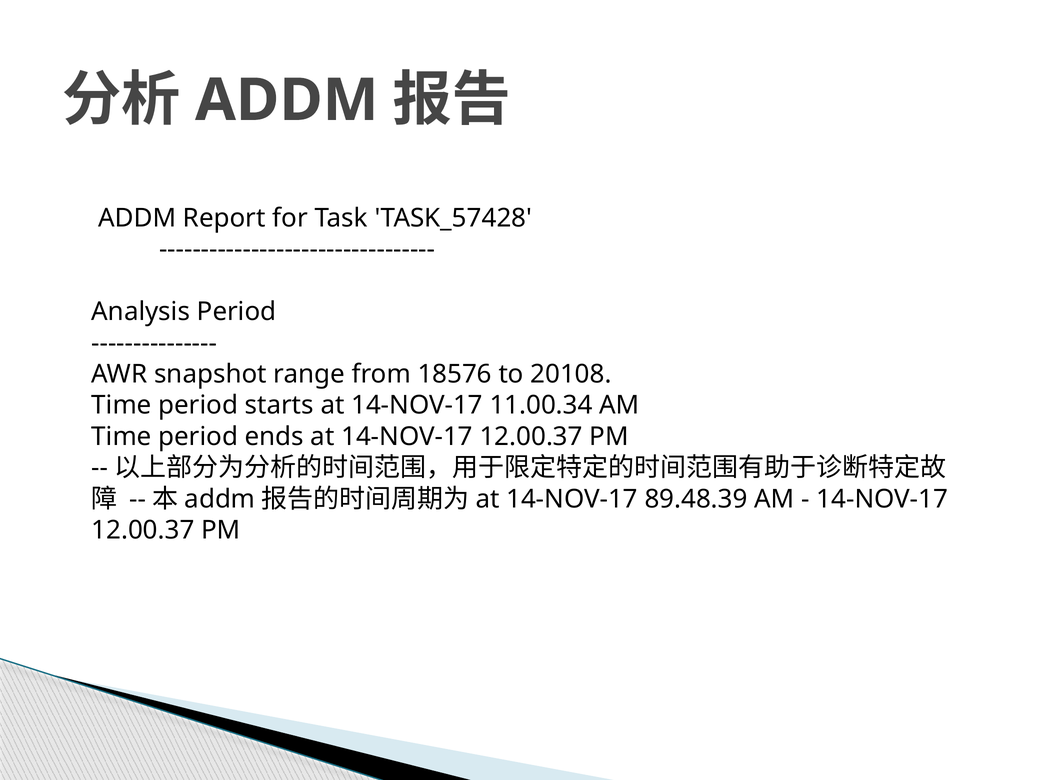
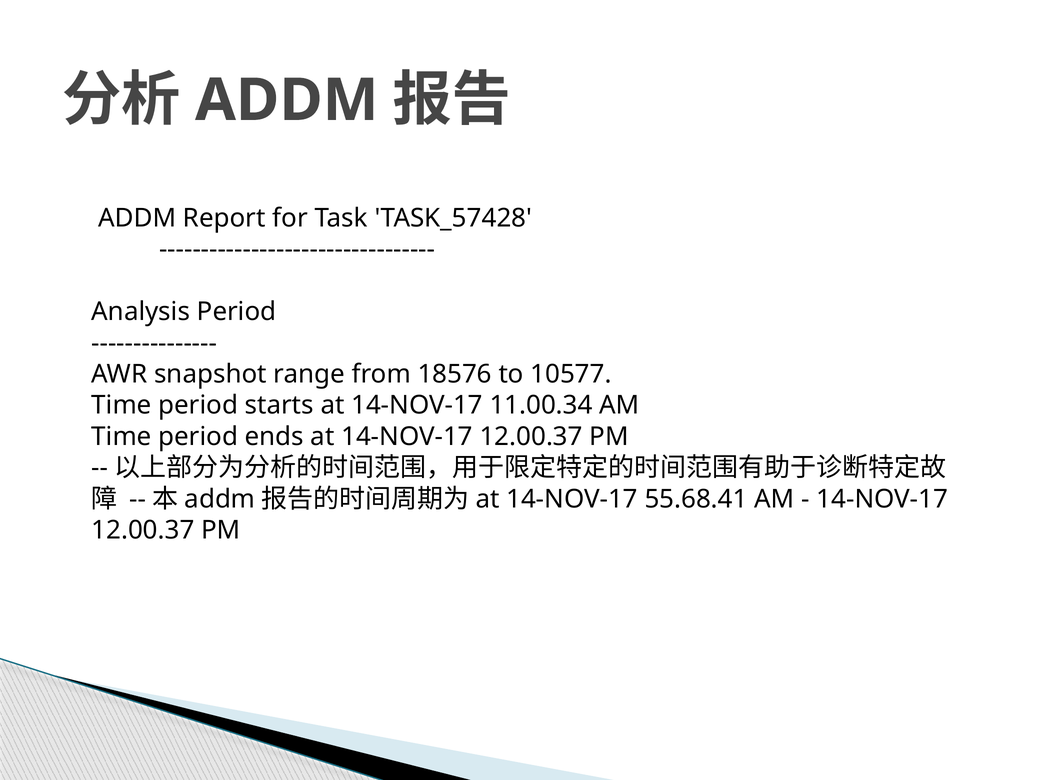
20108: 20108 -> 10577
89.48.39: 89.48.39 -> 55.68.41
